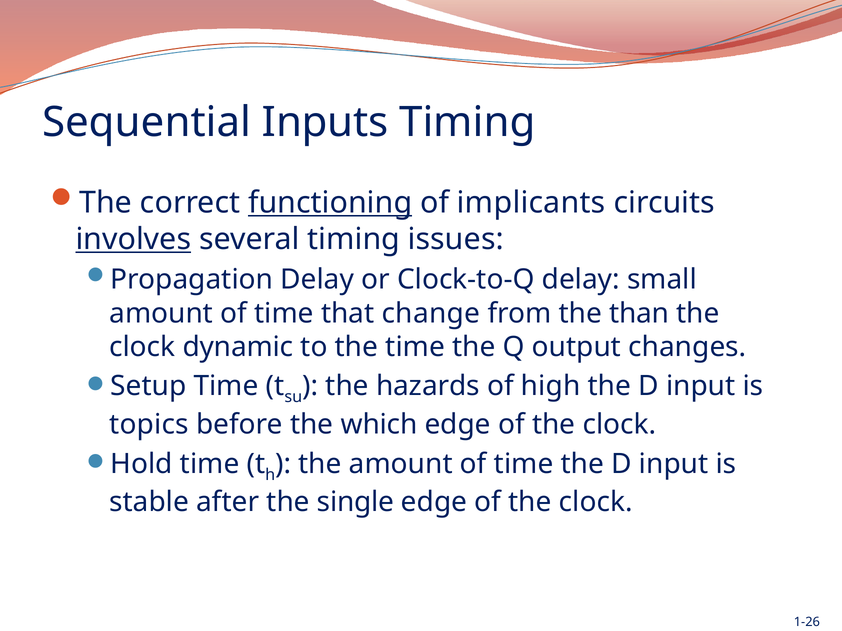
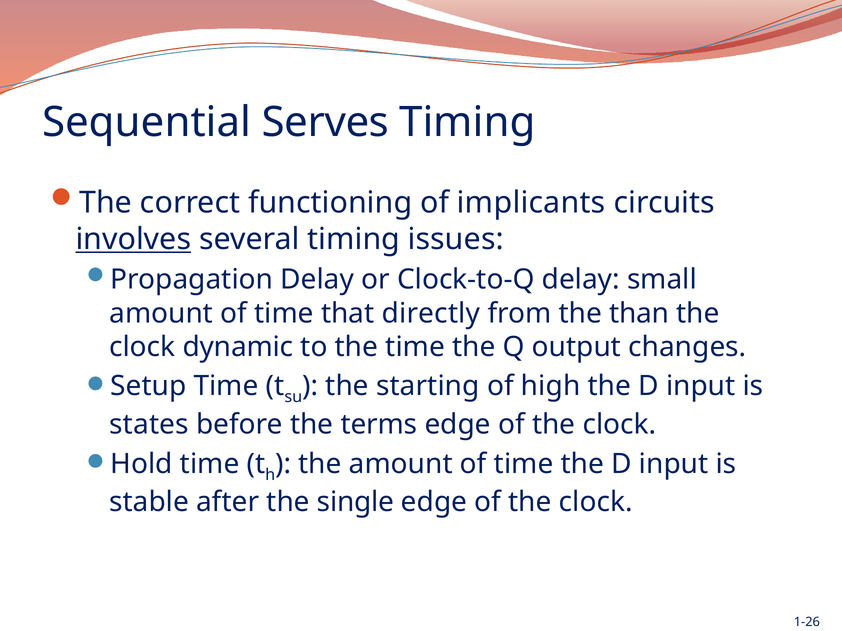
Inputs: Inputs -> Serves
functioning underline: present -> none
change: change -> directly
hazards: hazards -> starting
topics: topics -> states
which: which -> terms
